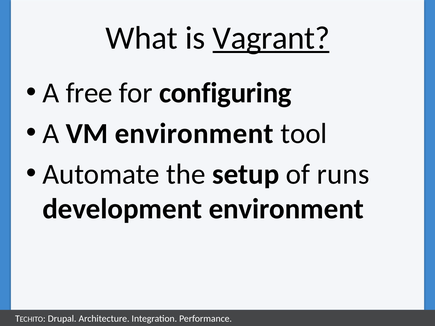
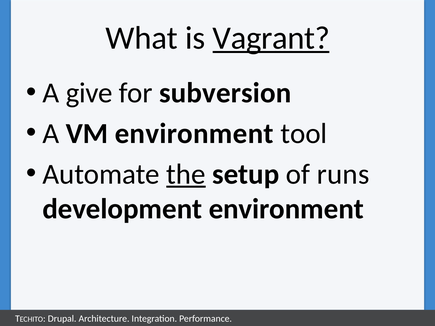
free: free -> give
configuring: configuring -> subversion
the underline: none -> present
